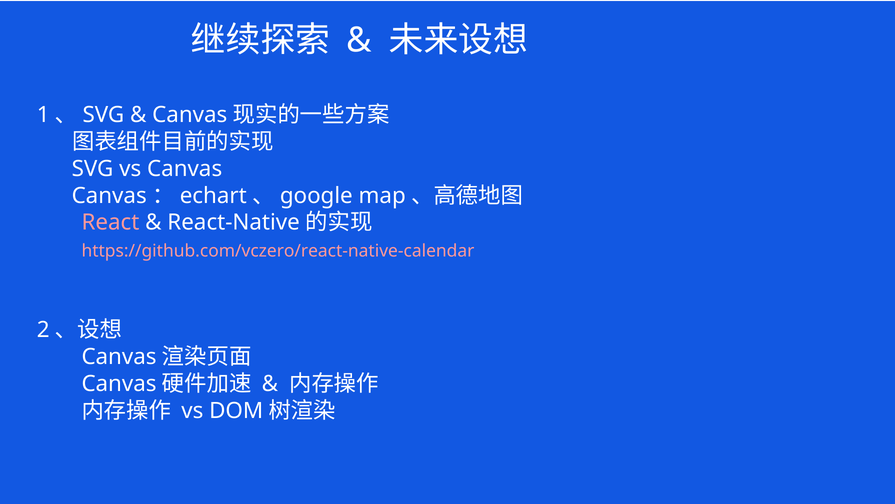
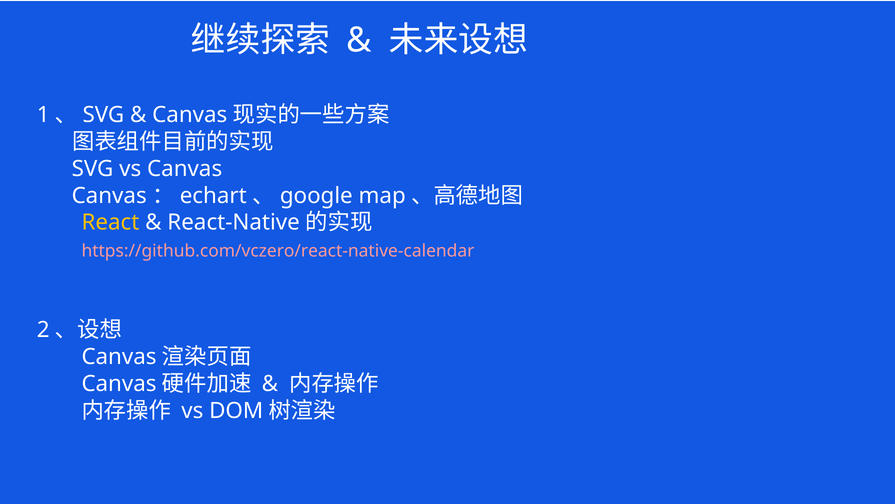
React colour: pink -> yellow
